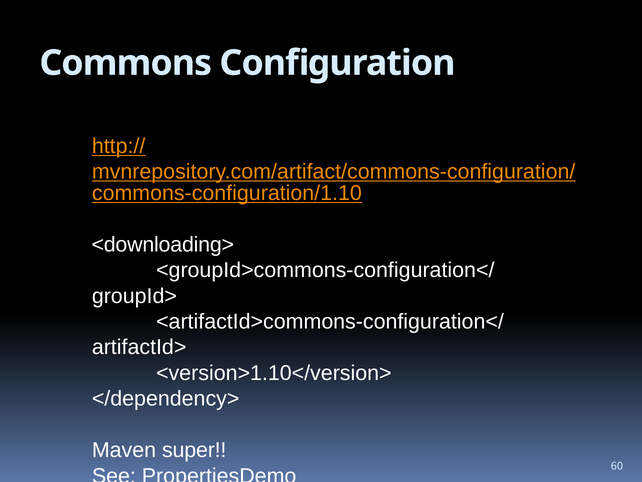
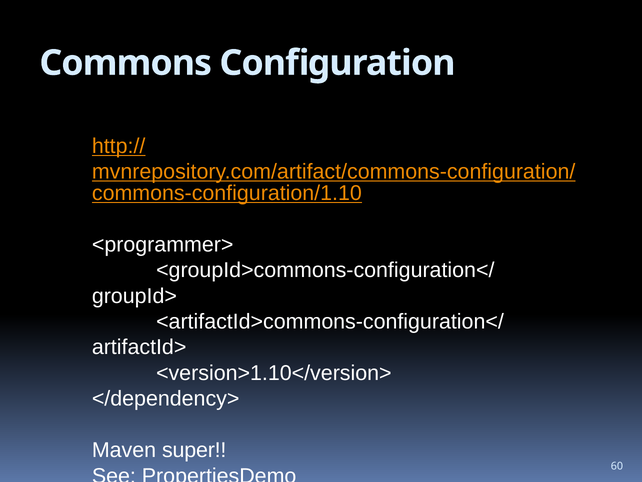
<downloading>: <downloading> -> <programmer>
